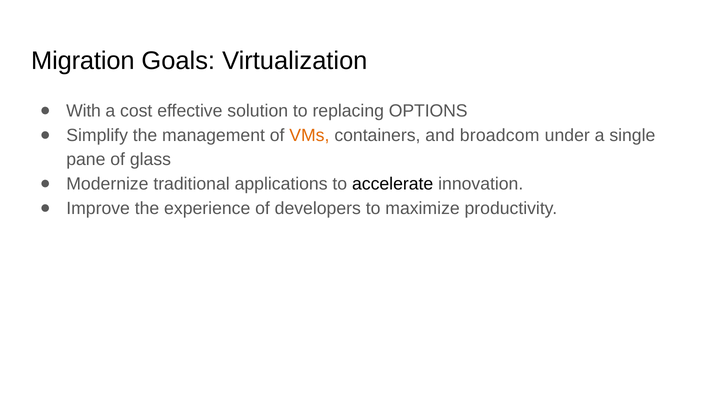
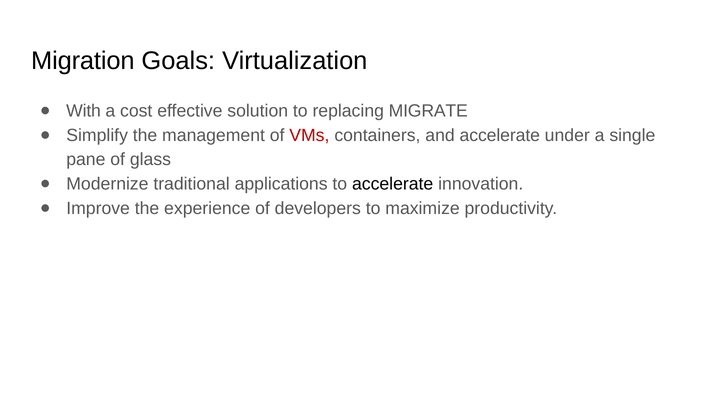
OPTIONS: OPTIONS -> MIGRATE
VMs colour: orange -> red
and broadcom: broadcom -> accelerate
